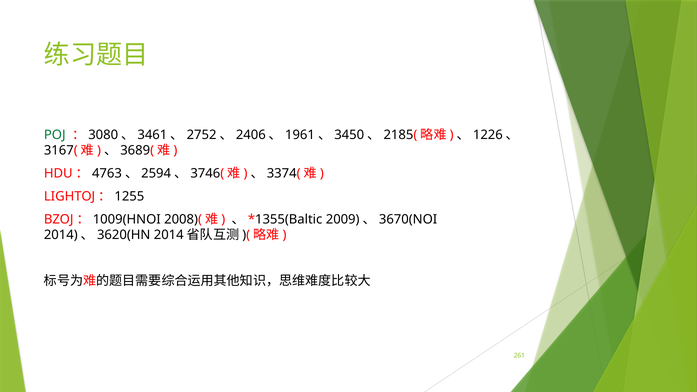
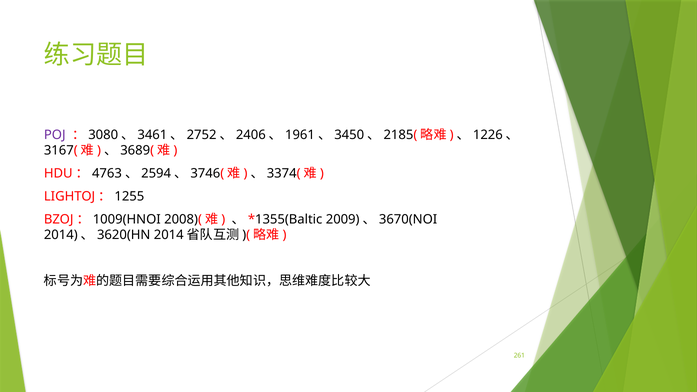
POJ colour: green -> purple
